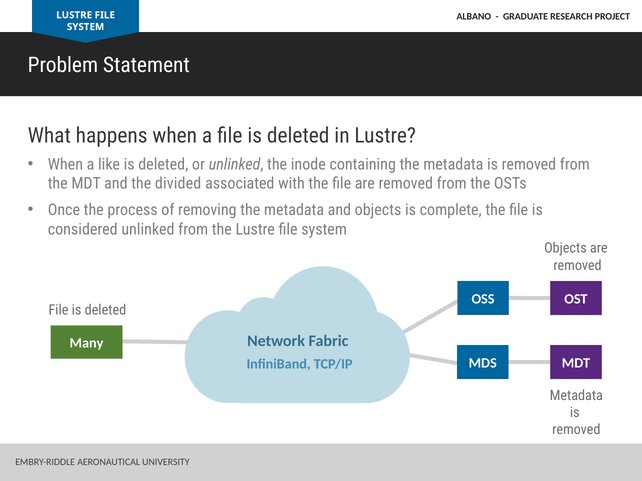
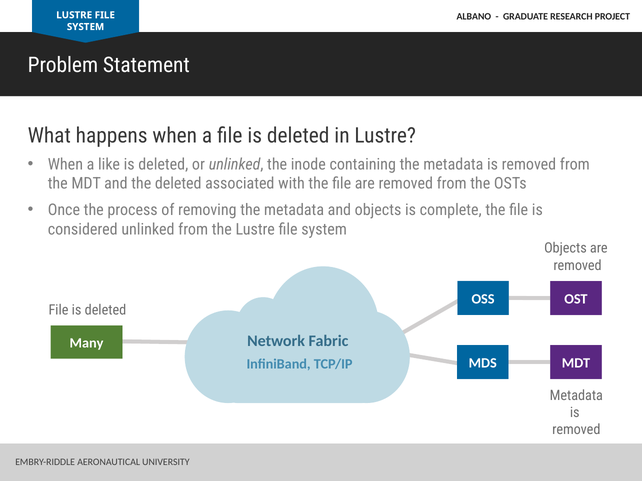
the divided: divided -> deleted
